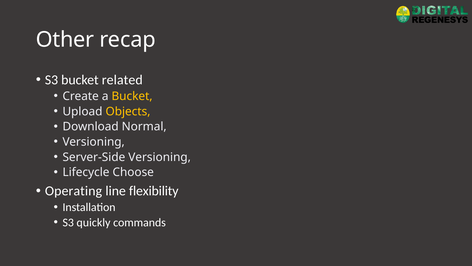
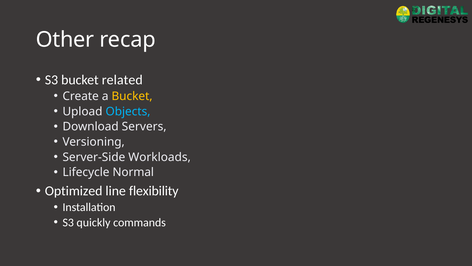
Objects colour: yellow -> light blue
Normal: Normal -> Servers
Server-Side Versioning: Versioning -> Workloads
Choose: Choose -> Normal
Operating: Operating -> Optimized
